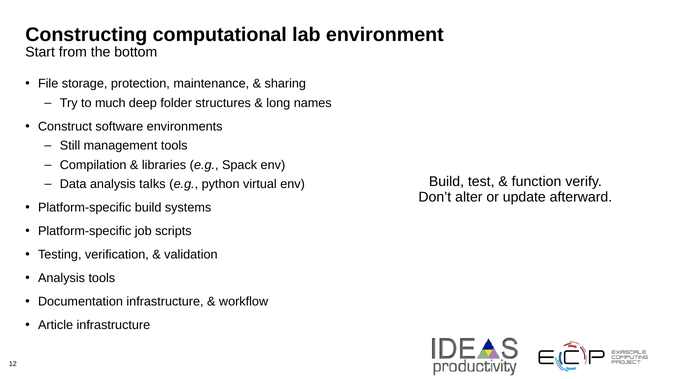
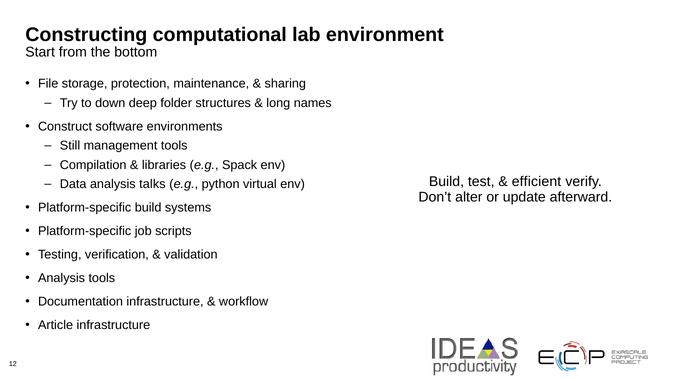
much: much -> down
function: function -> efficient
